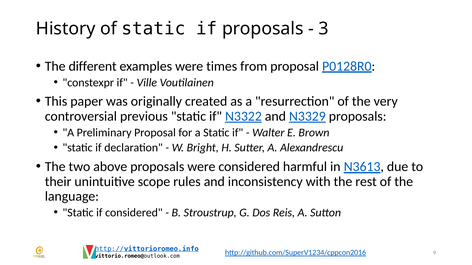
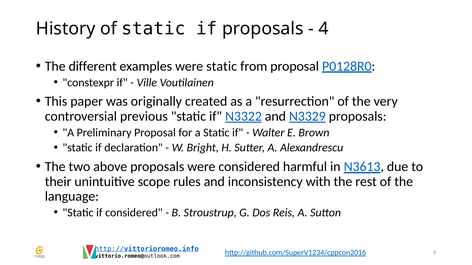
3: 3 -> 4
were times: times -> static
